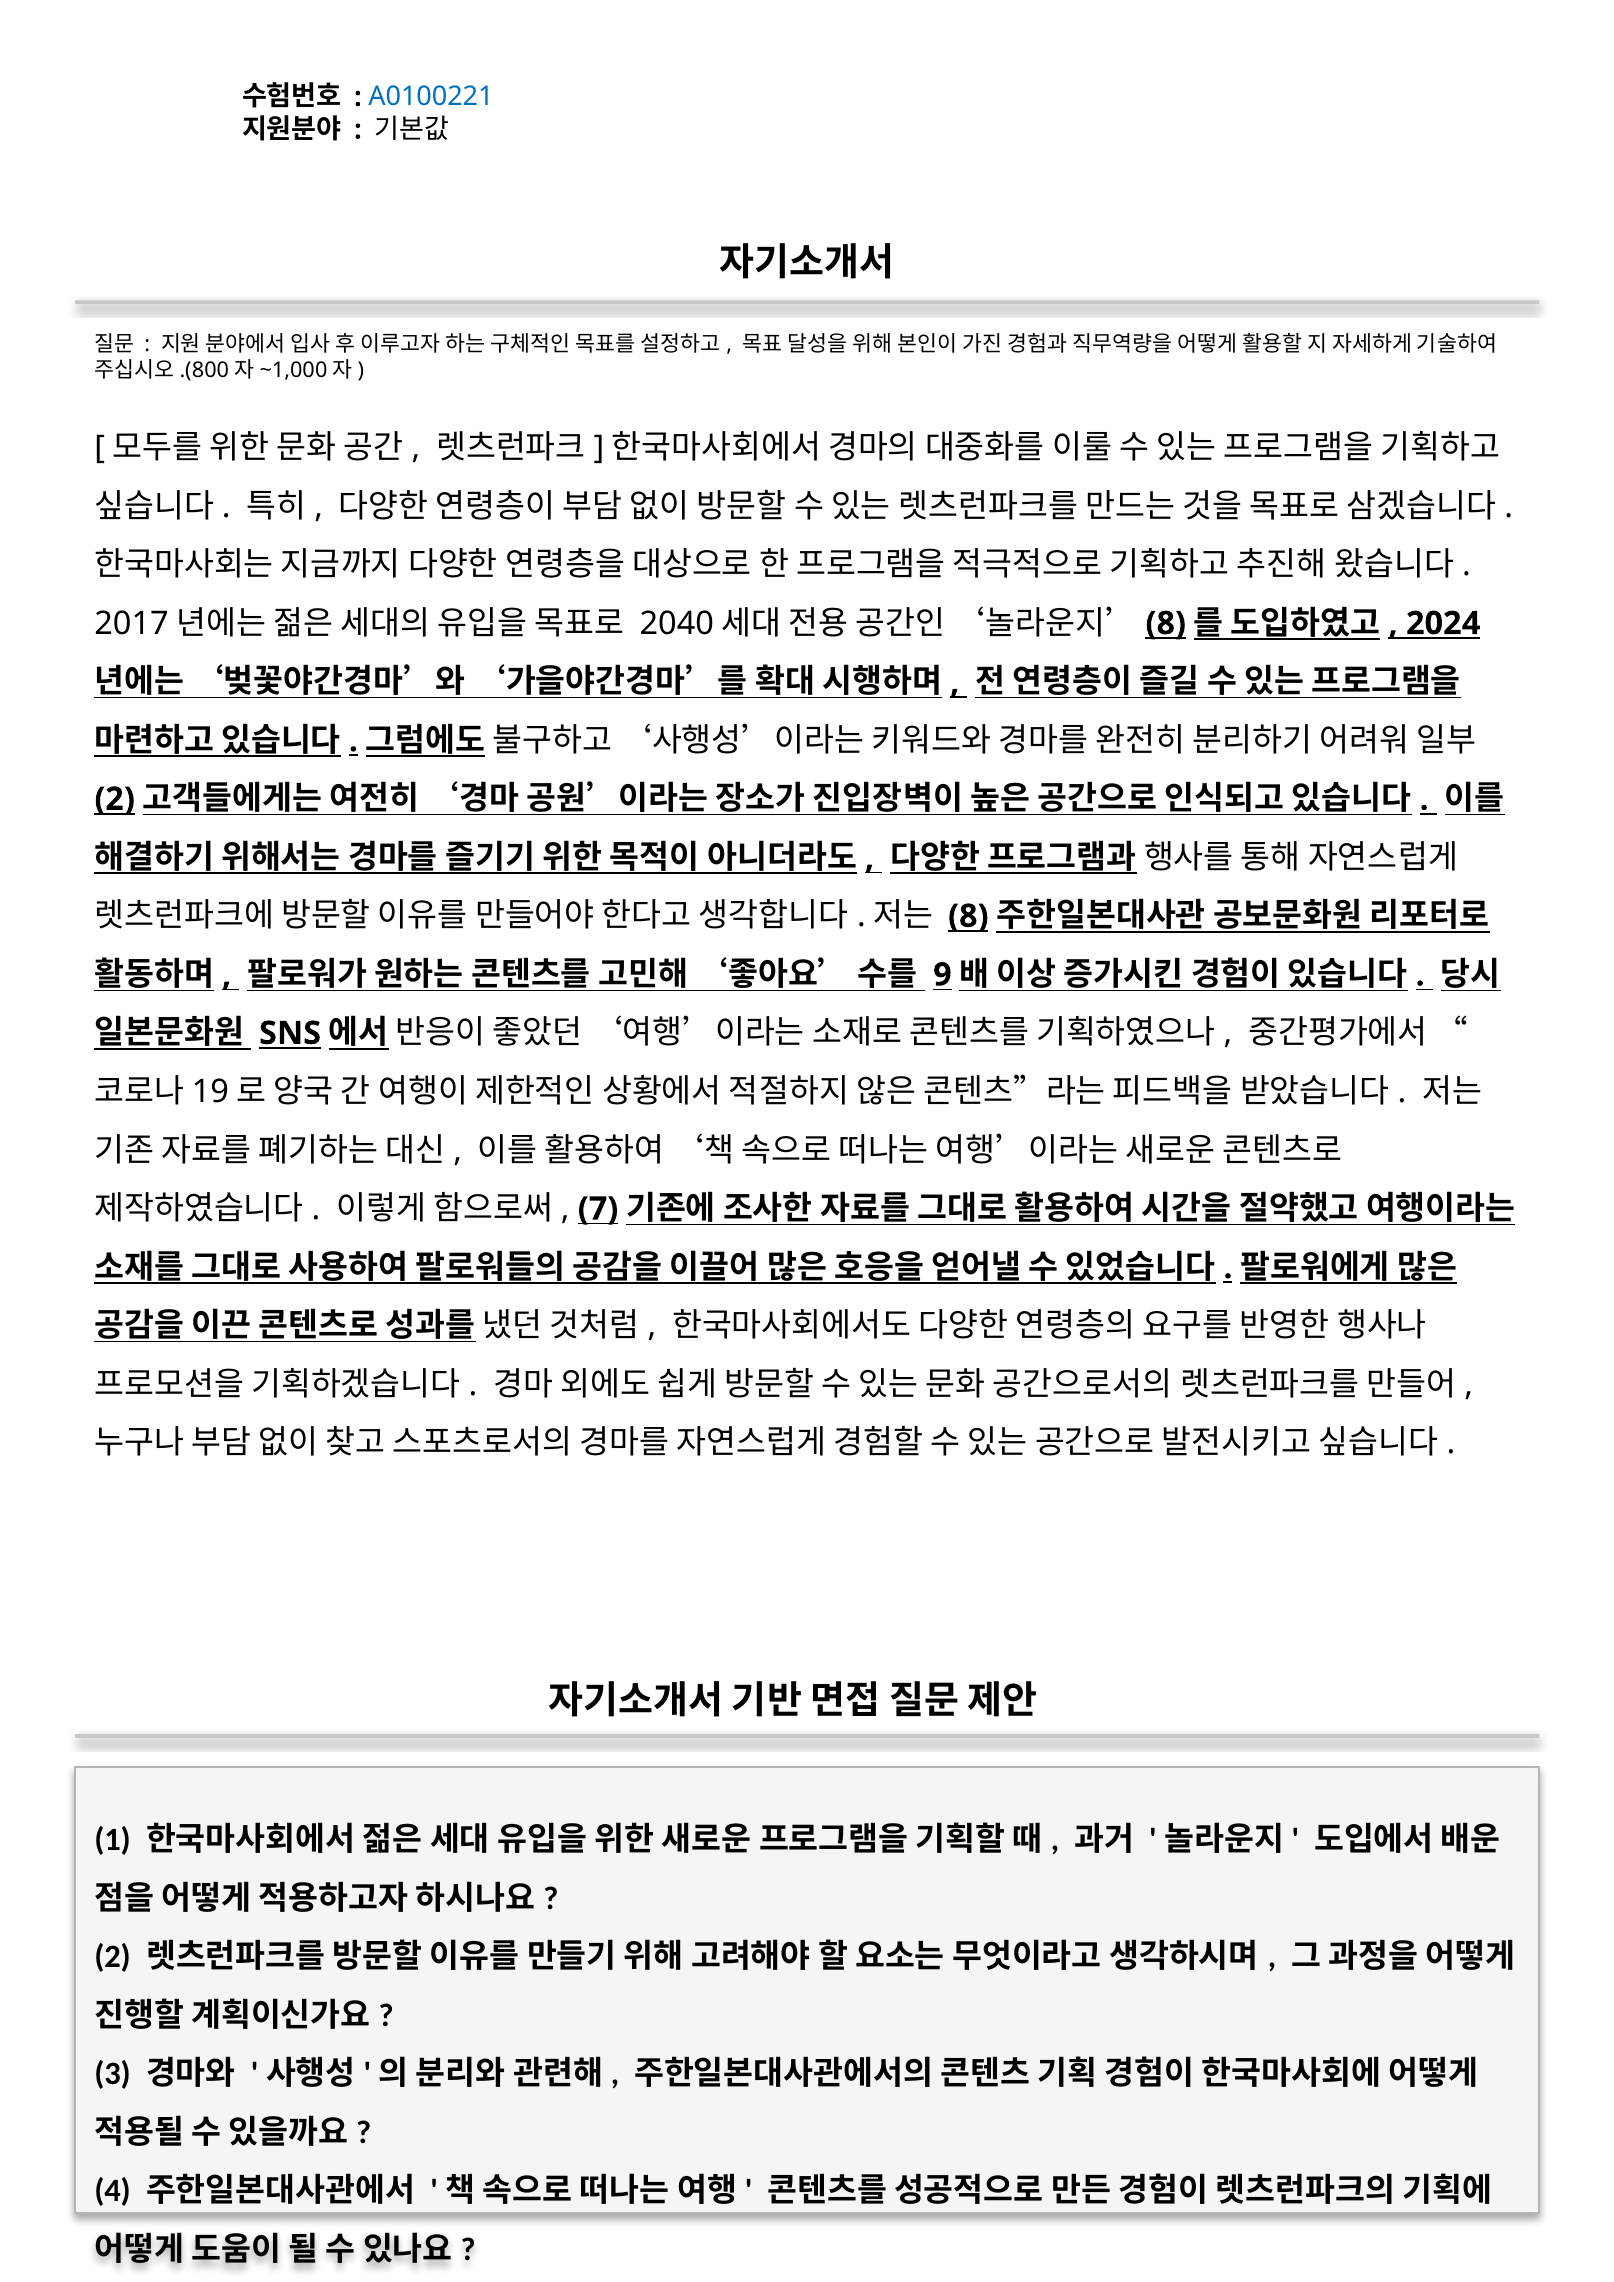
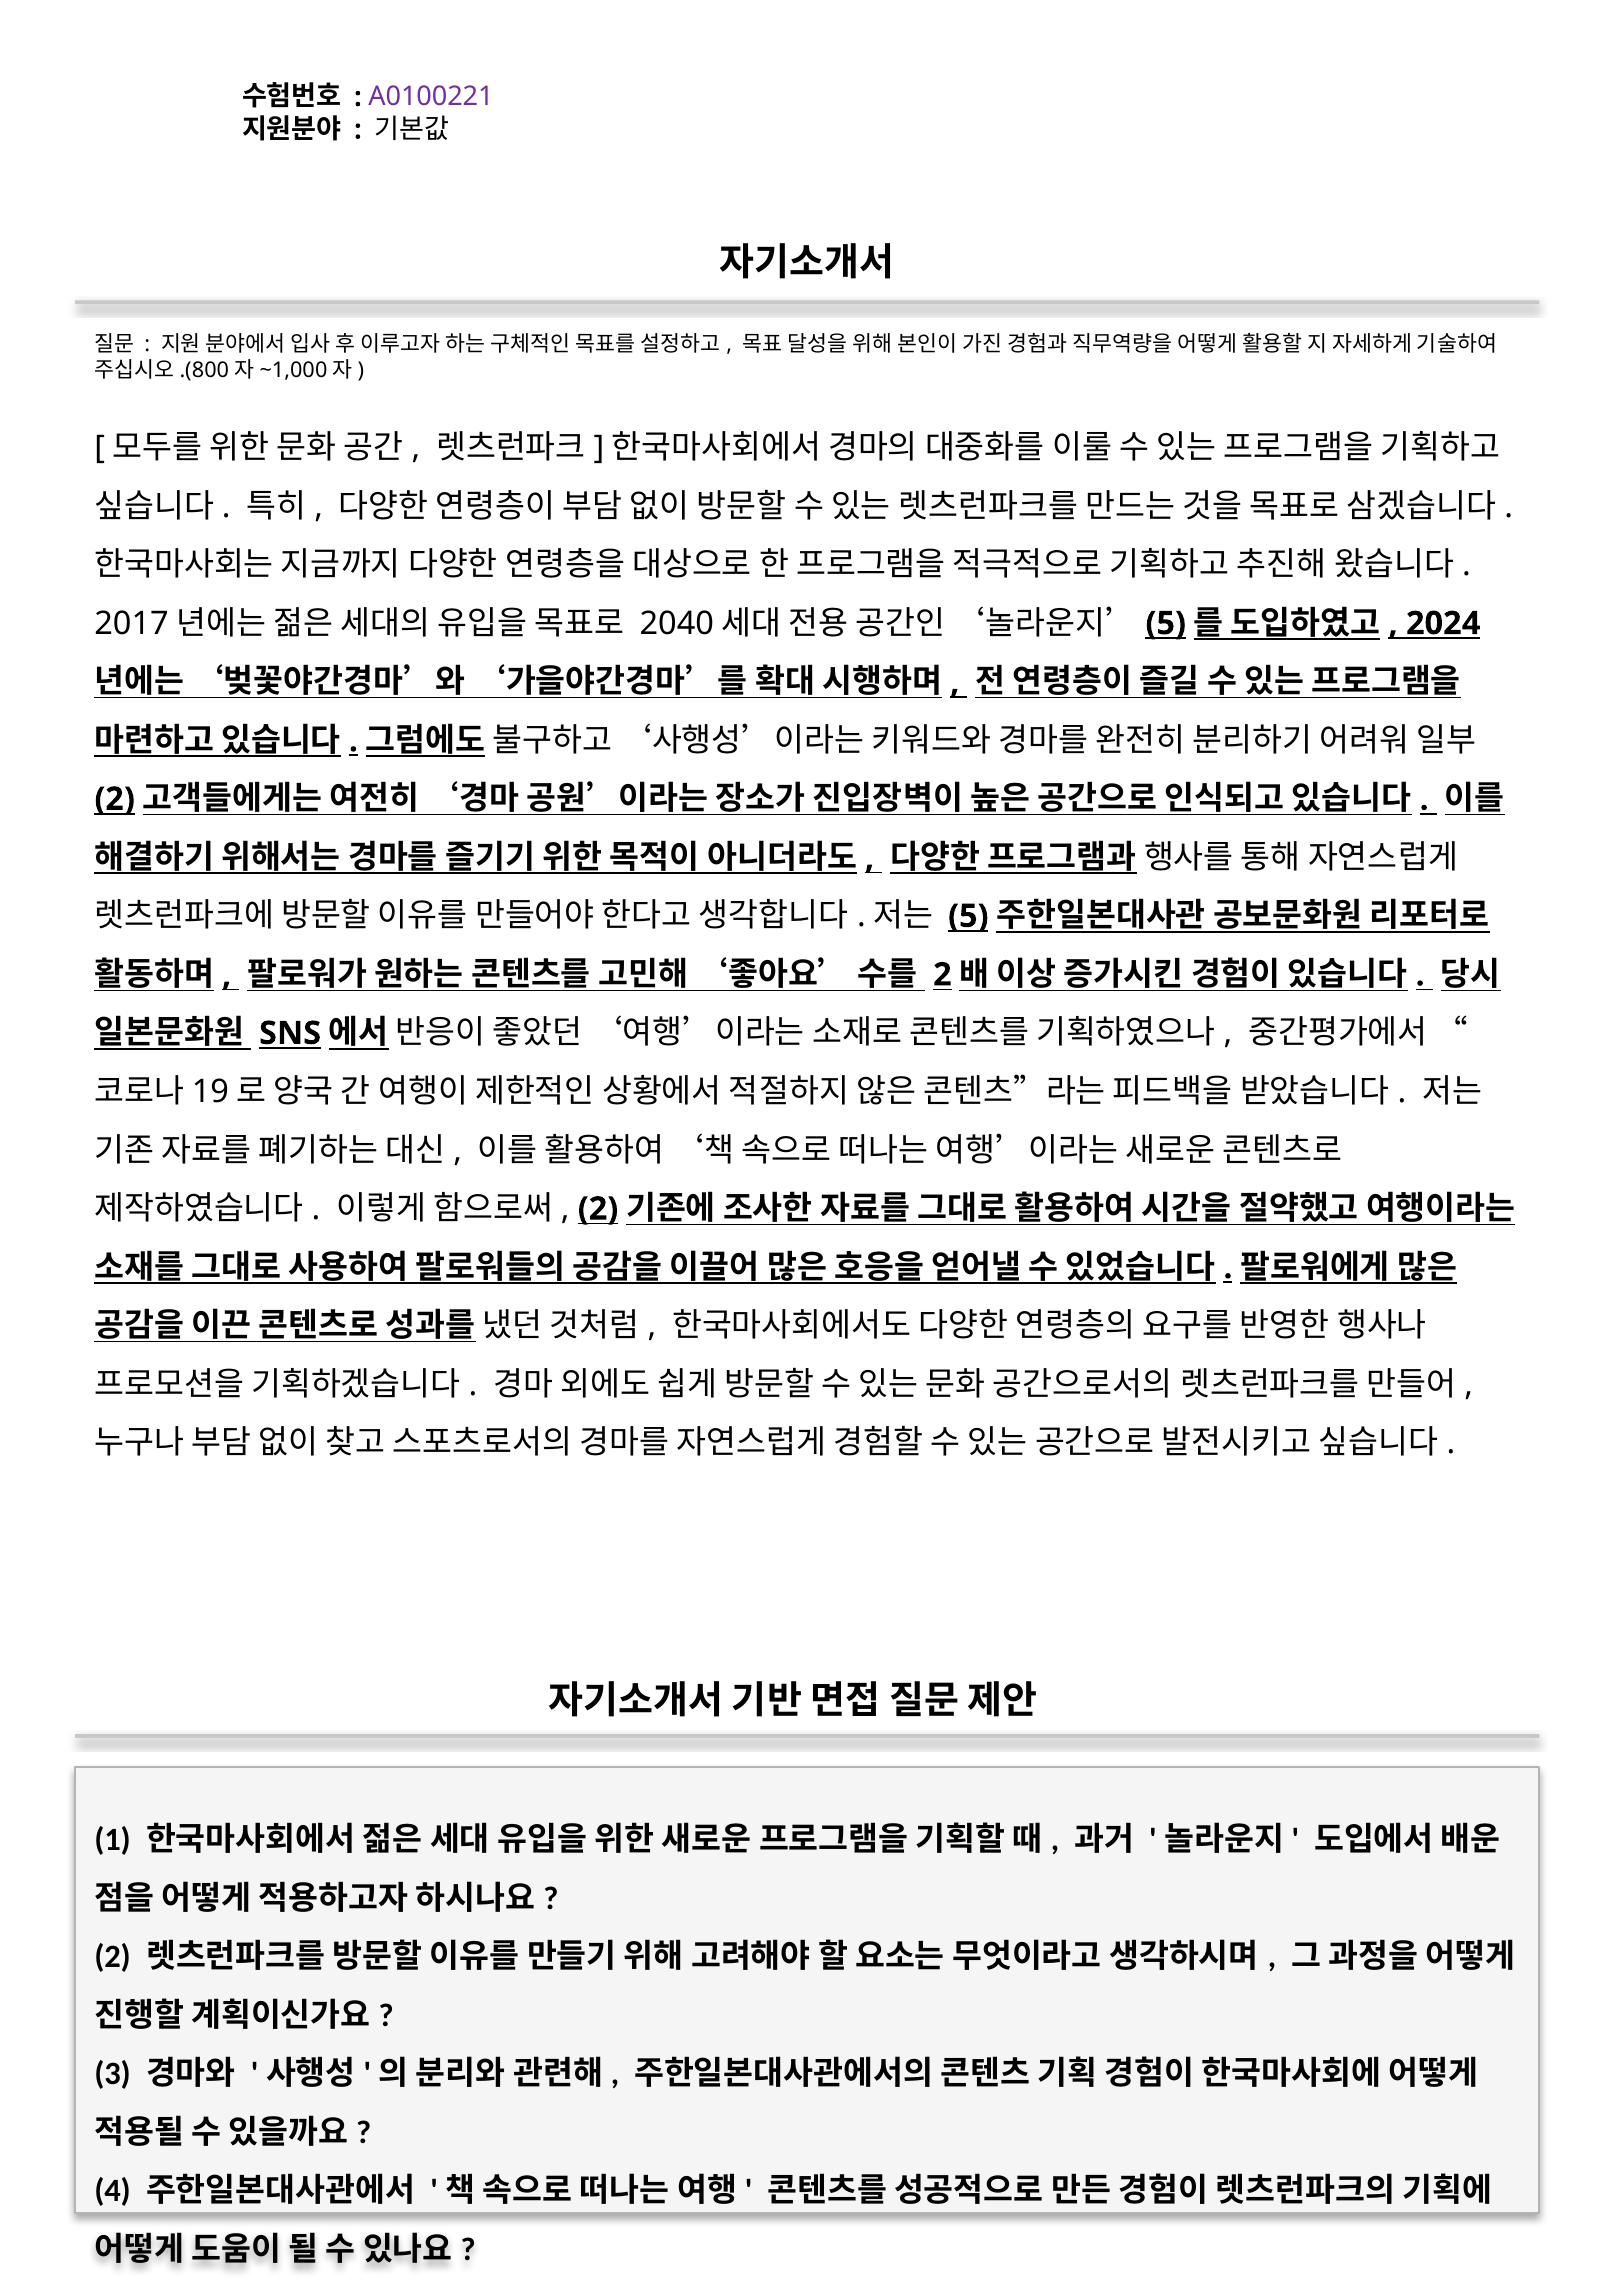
A0100221 colour: blue -> purple
8 at (1166, 624): 8 -> 5
8 at (968, 916): 8 -> 5
9 at (942, 975): 9 -> 2
7 at (598, 1209): 7 -> 2
